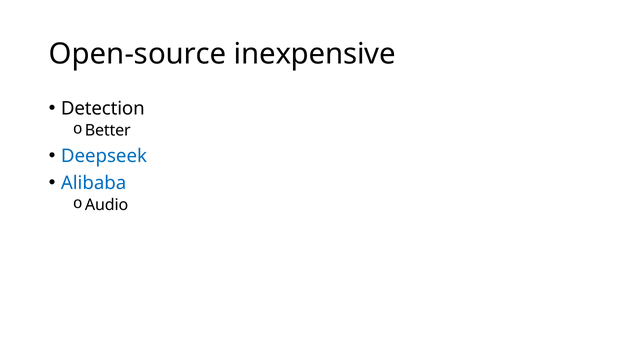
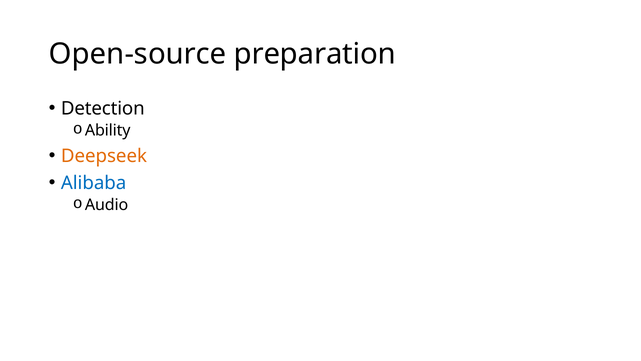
inexpensive: inexpensive -> preparation
Better: Better -> Ability
Deepseek colour: blue -> orange
